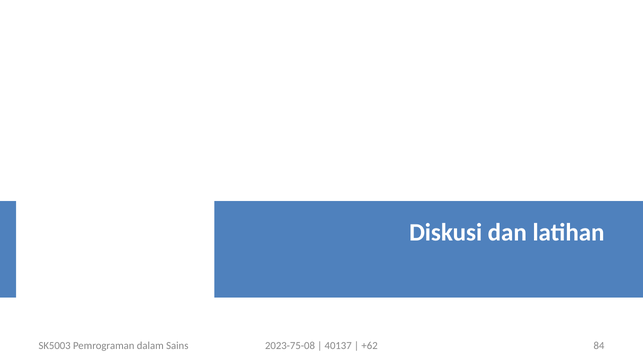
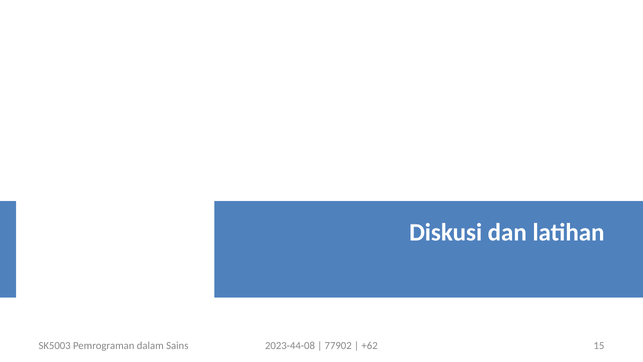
2023-75-08: 2023-75-08 -> 2023-44-08
40137: 40137 -> 77902
84: 84 -> 15
